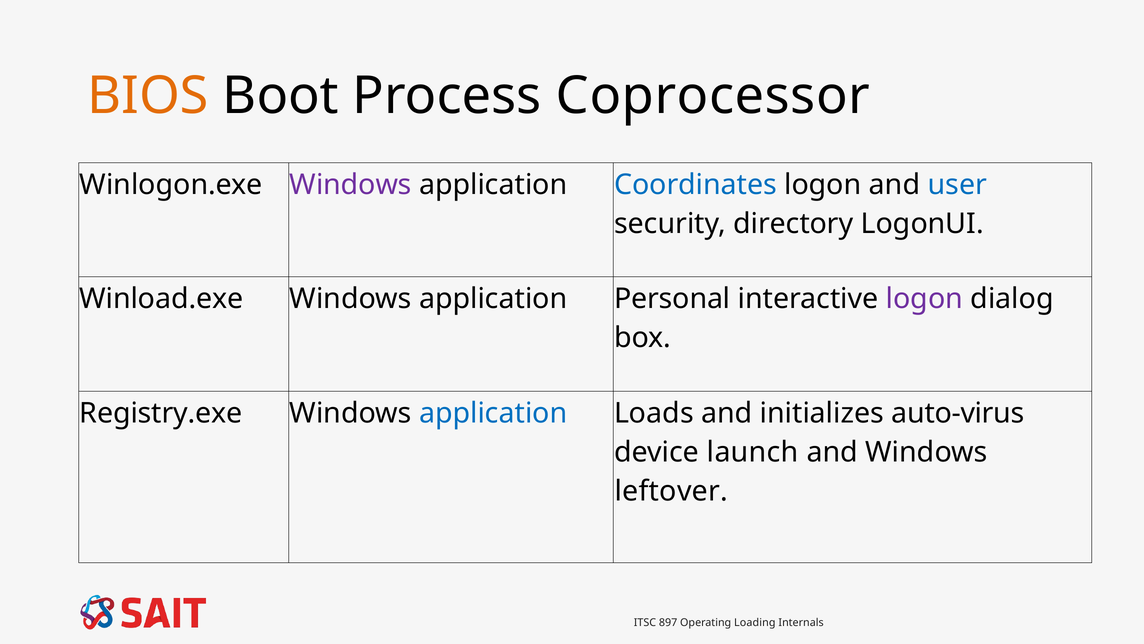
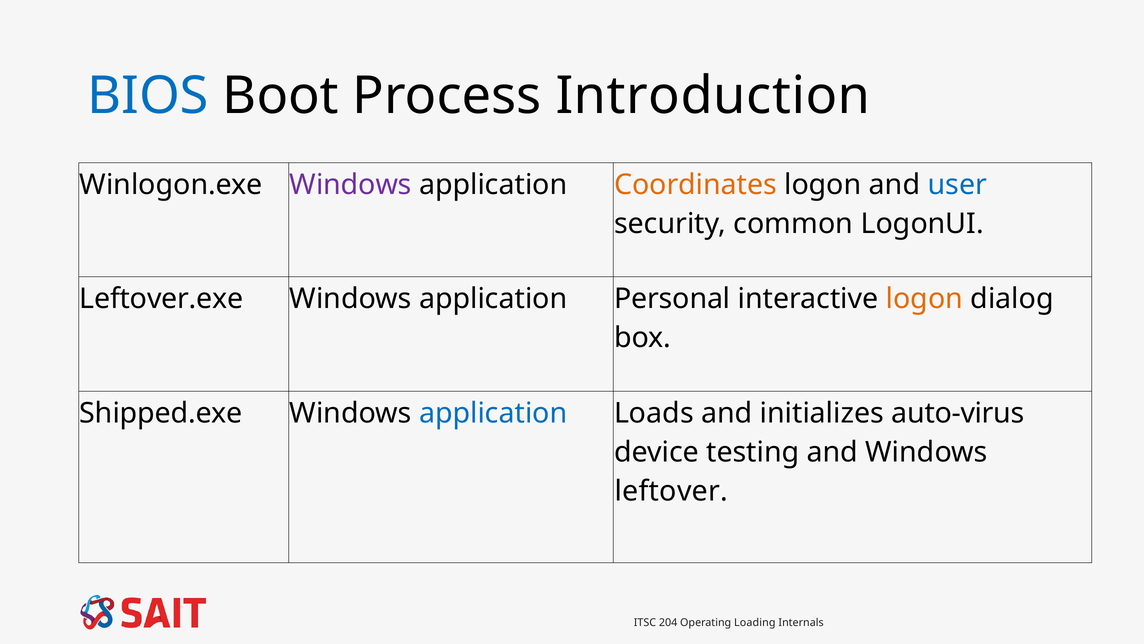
BIOS colour: orange -> blue
Coprocessor: Coprocessor -> Introduction
Coordinates colour: blue -> orange
directory: directory -> common
Winload.exe: Winload.exe -> Leftover.exe
logon at (924, 299) colour: purple -> orange
Registry.exe: Registry.exe -> Shipped.exe
launch: launch -> testing
897: 897 -> 204
